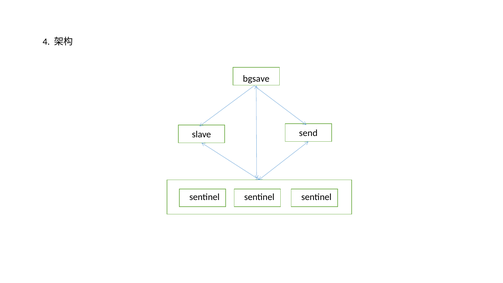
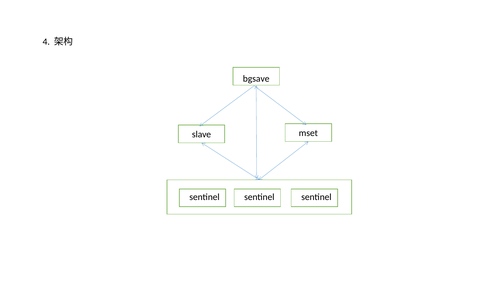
send: send -> mset
